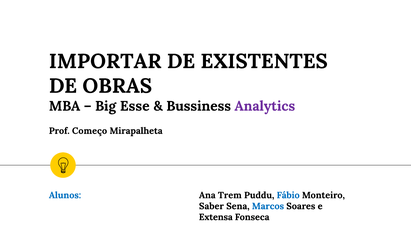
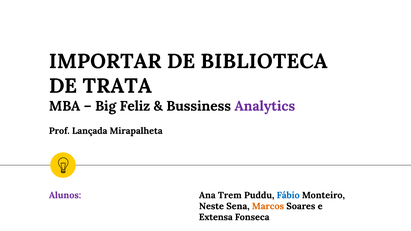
EXISTENTES: EXISTENTES -> BIBLIOTECA
OBRAS: OBRAS -> TRATA
Esse: Esse -> Feliz
Começo: Começo -> Lançada
Alunos colour: blue -> purple
Saber: Saber -> Neste
Marcos colour: blue -> orange
